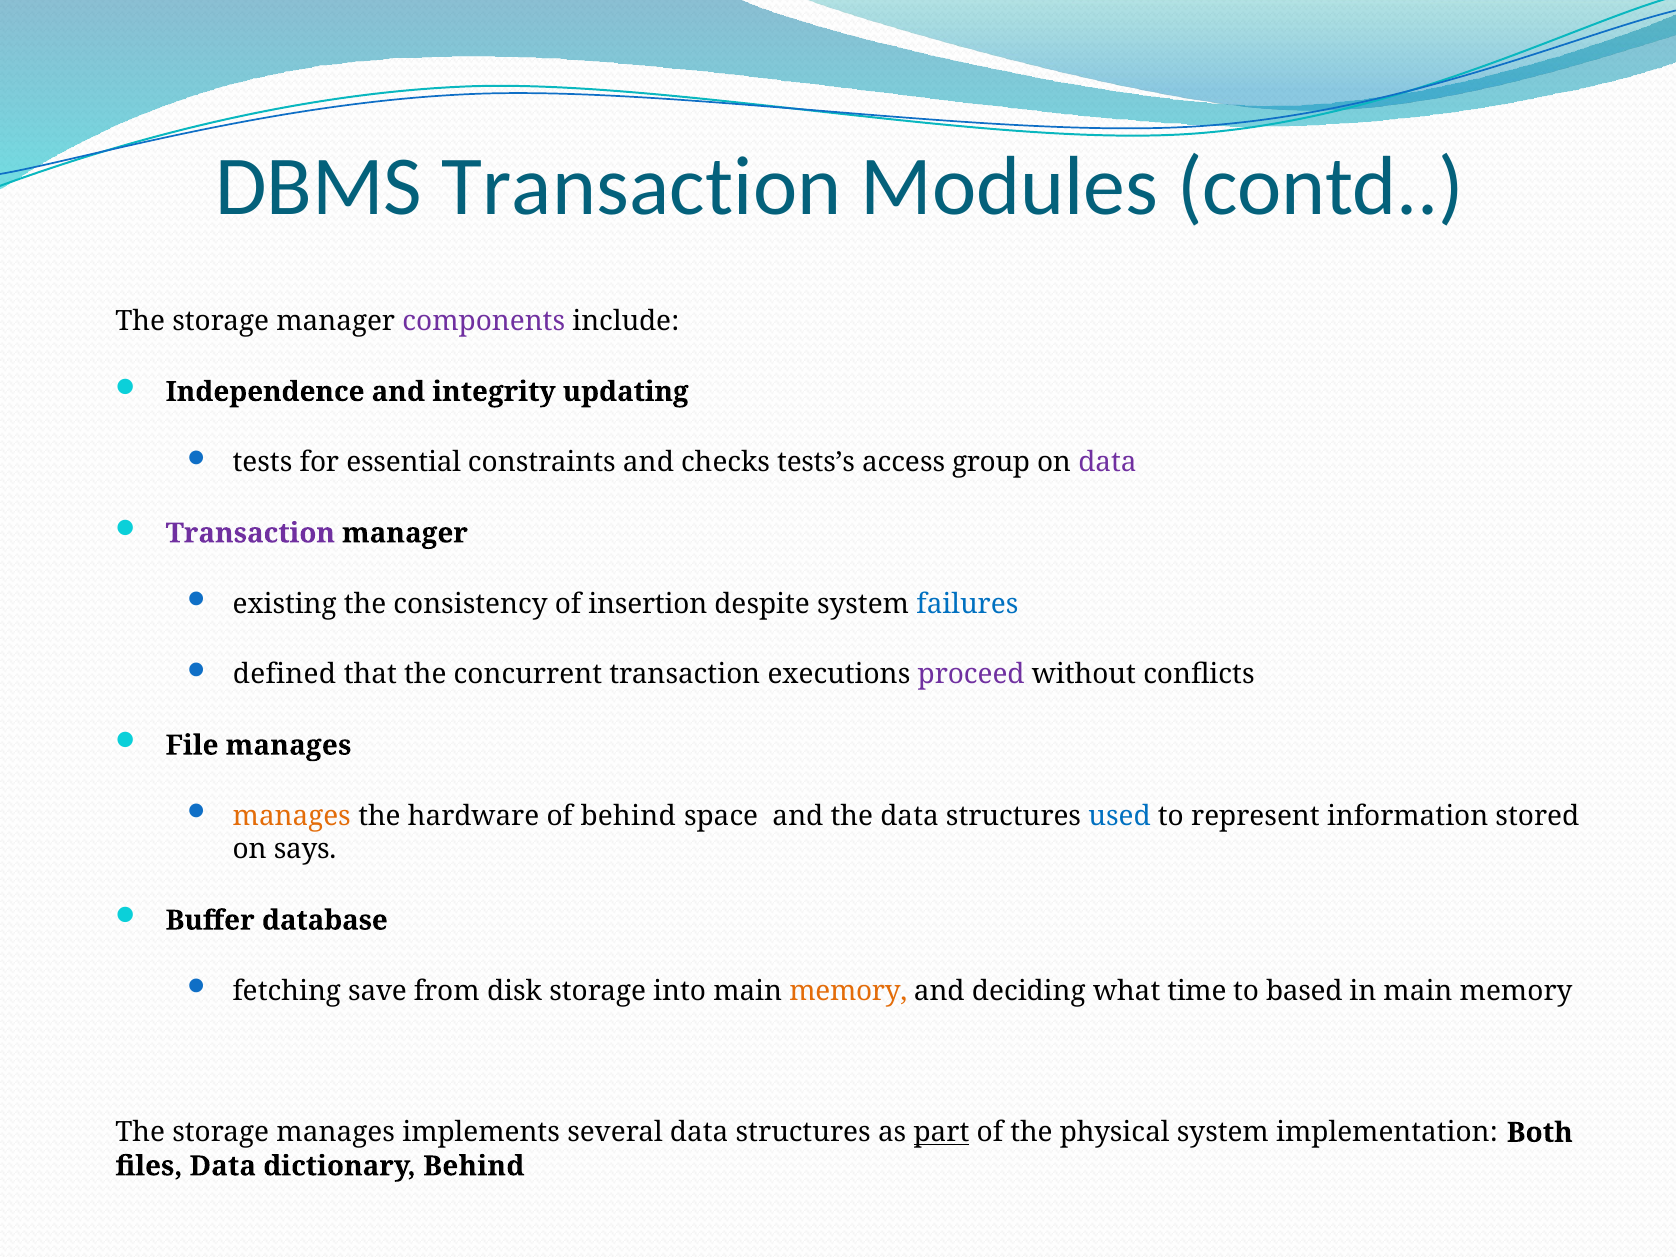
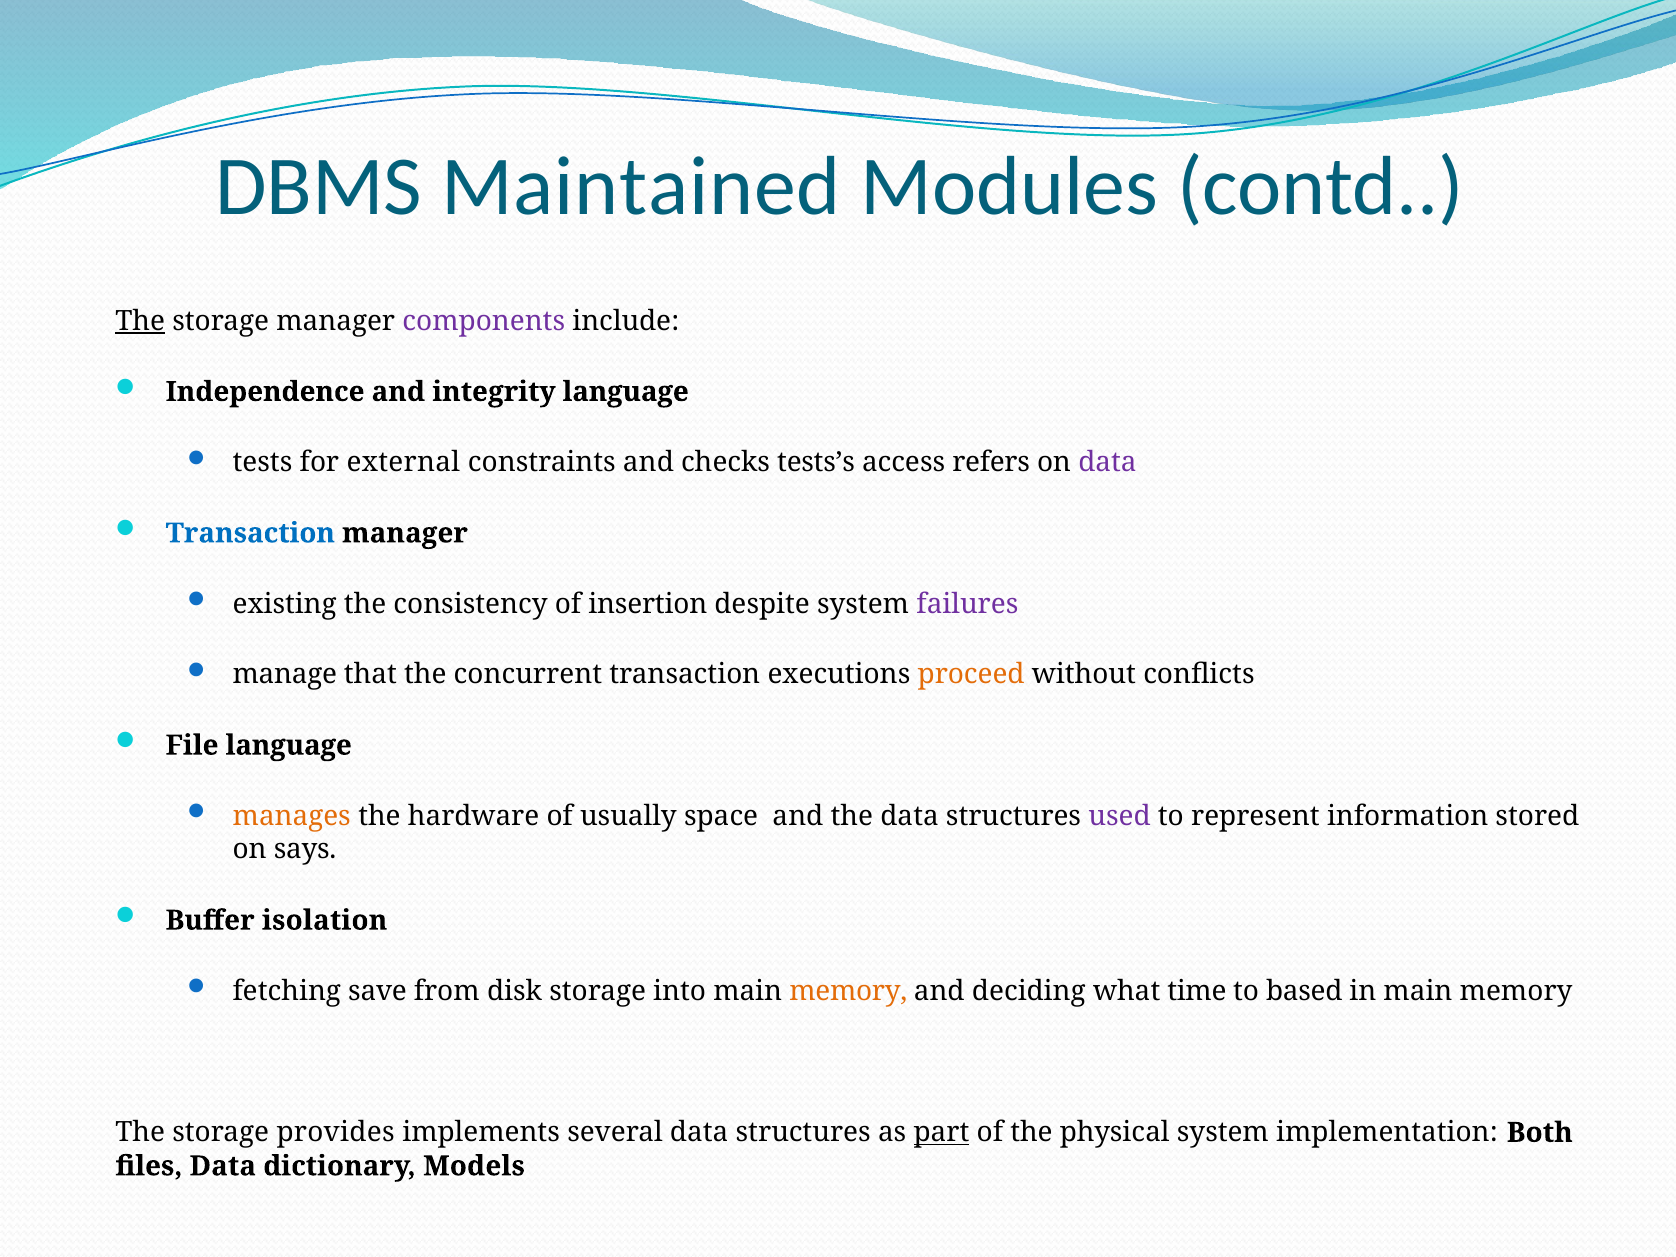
DBMS Transaction: Transaction -> Maintained
The at (140, 321) underline: none -> present
integrity updating: updating -> language
essential: essential -> external
group: group -> refers
Transaction at (250, 533) colour: purple -> blue
failures colour: blue -> purple
defined: defined -> manage
proceed colour: purple -> orange
File manages: manages -> language
of behind: behind -> usually
used colour: blue -> purple
database: database -> isolation
storage manages: manages -> provides
dictionary Behind: Behind -> Models
